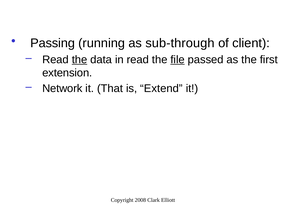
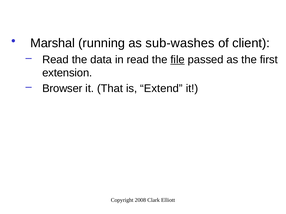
Passing: Passing -> Marshal
sub-through: sub-through -> sub-washes
the at (80, 60) underline: present -> none
Network: Network -> Browser
